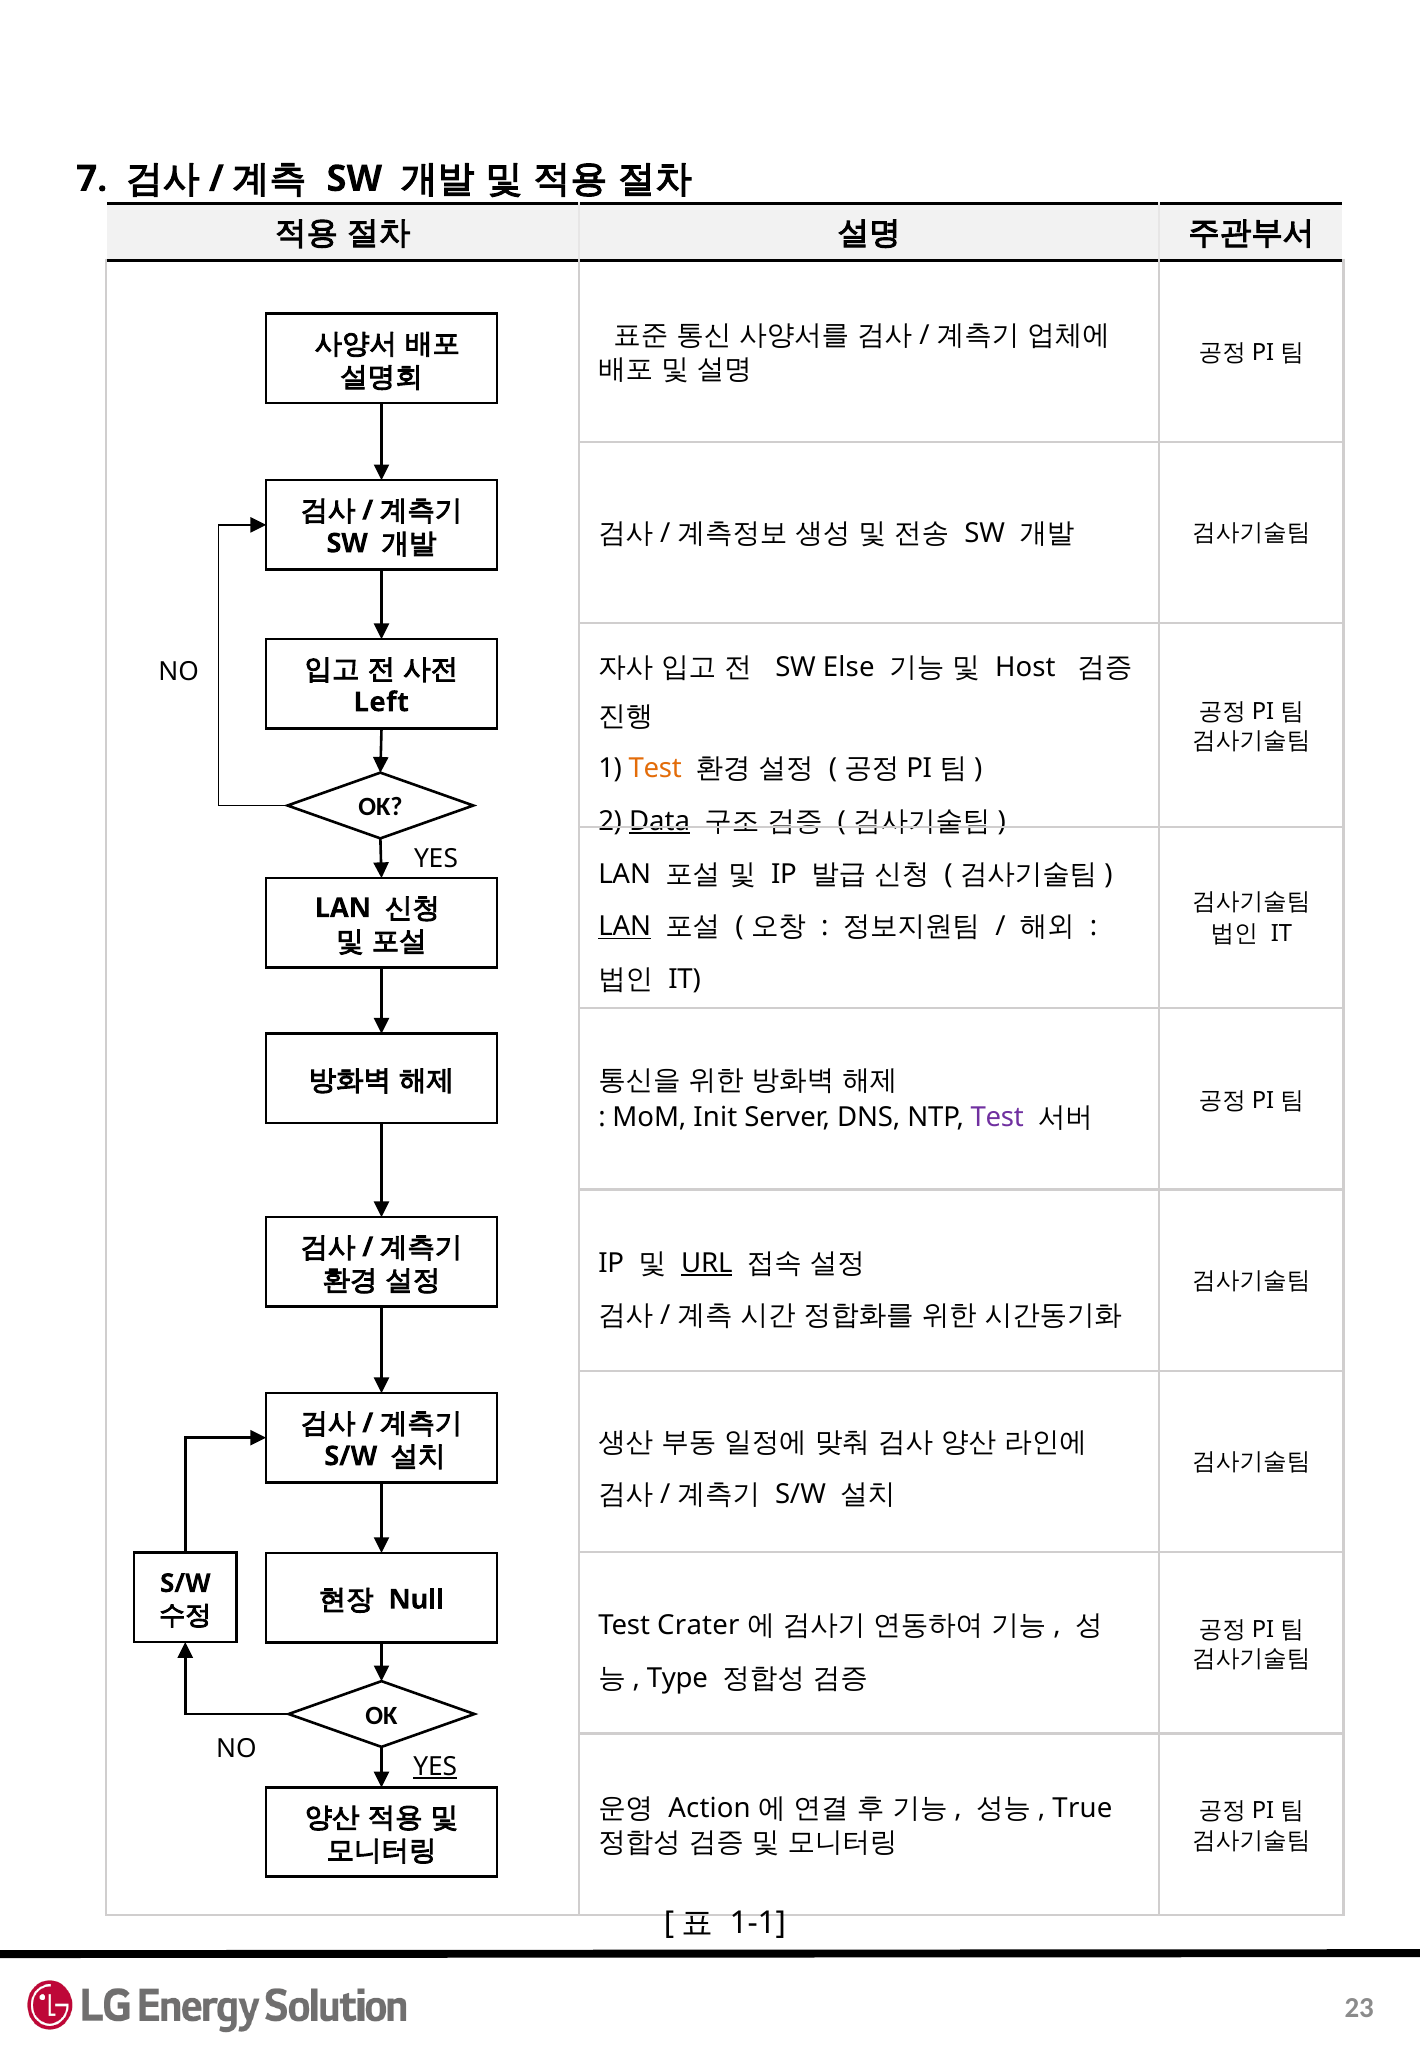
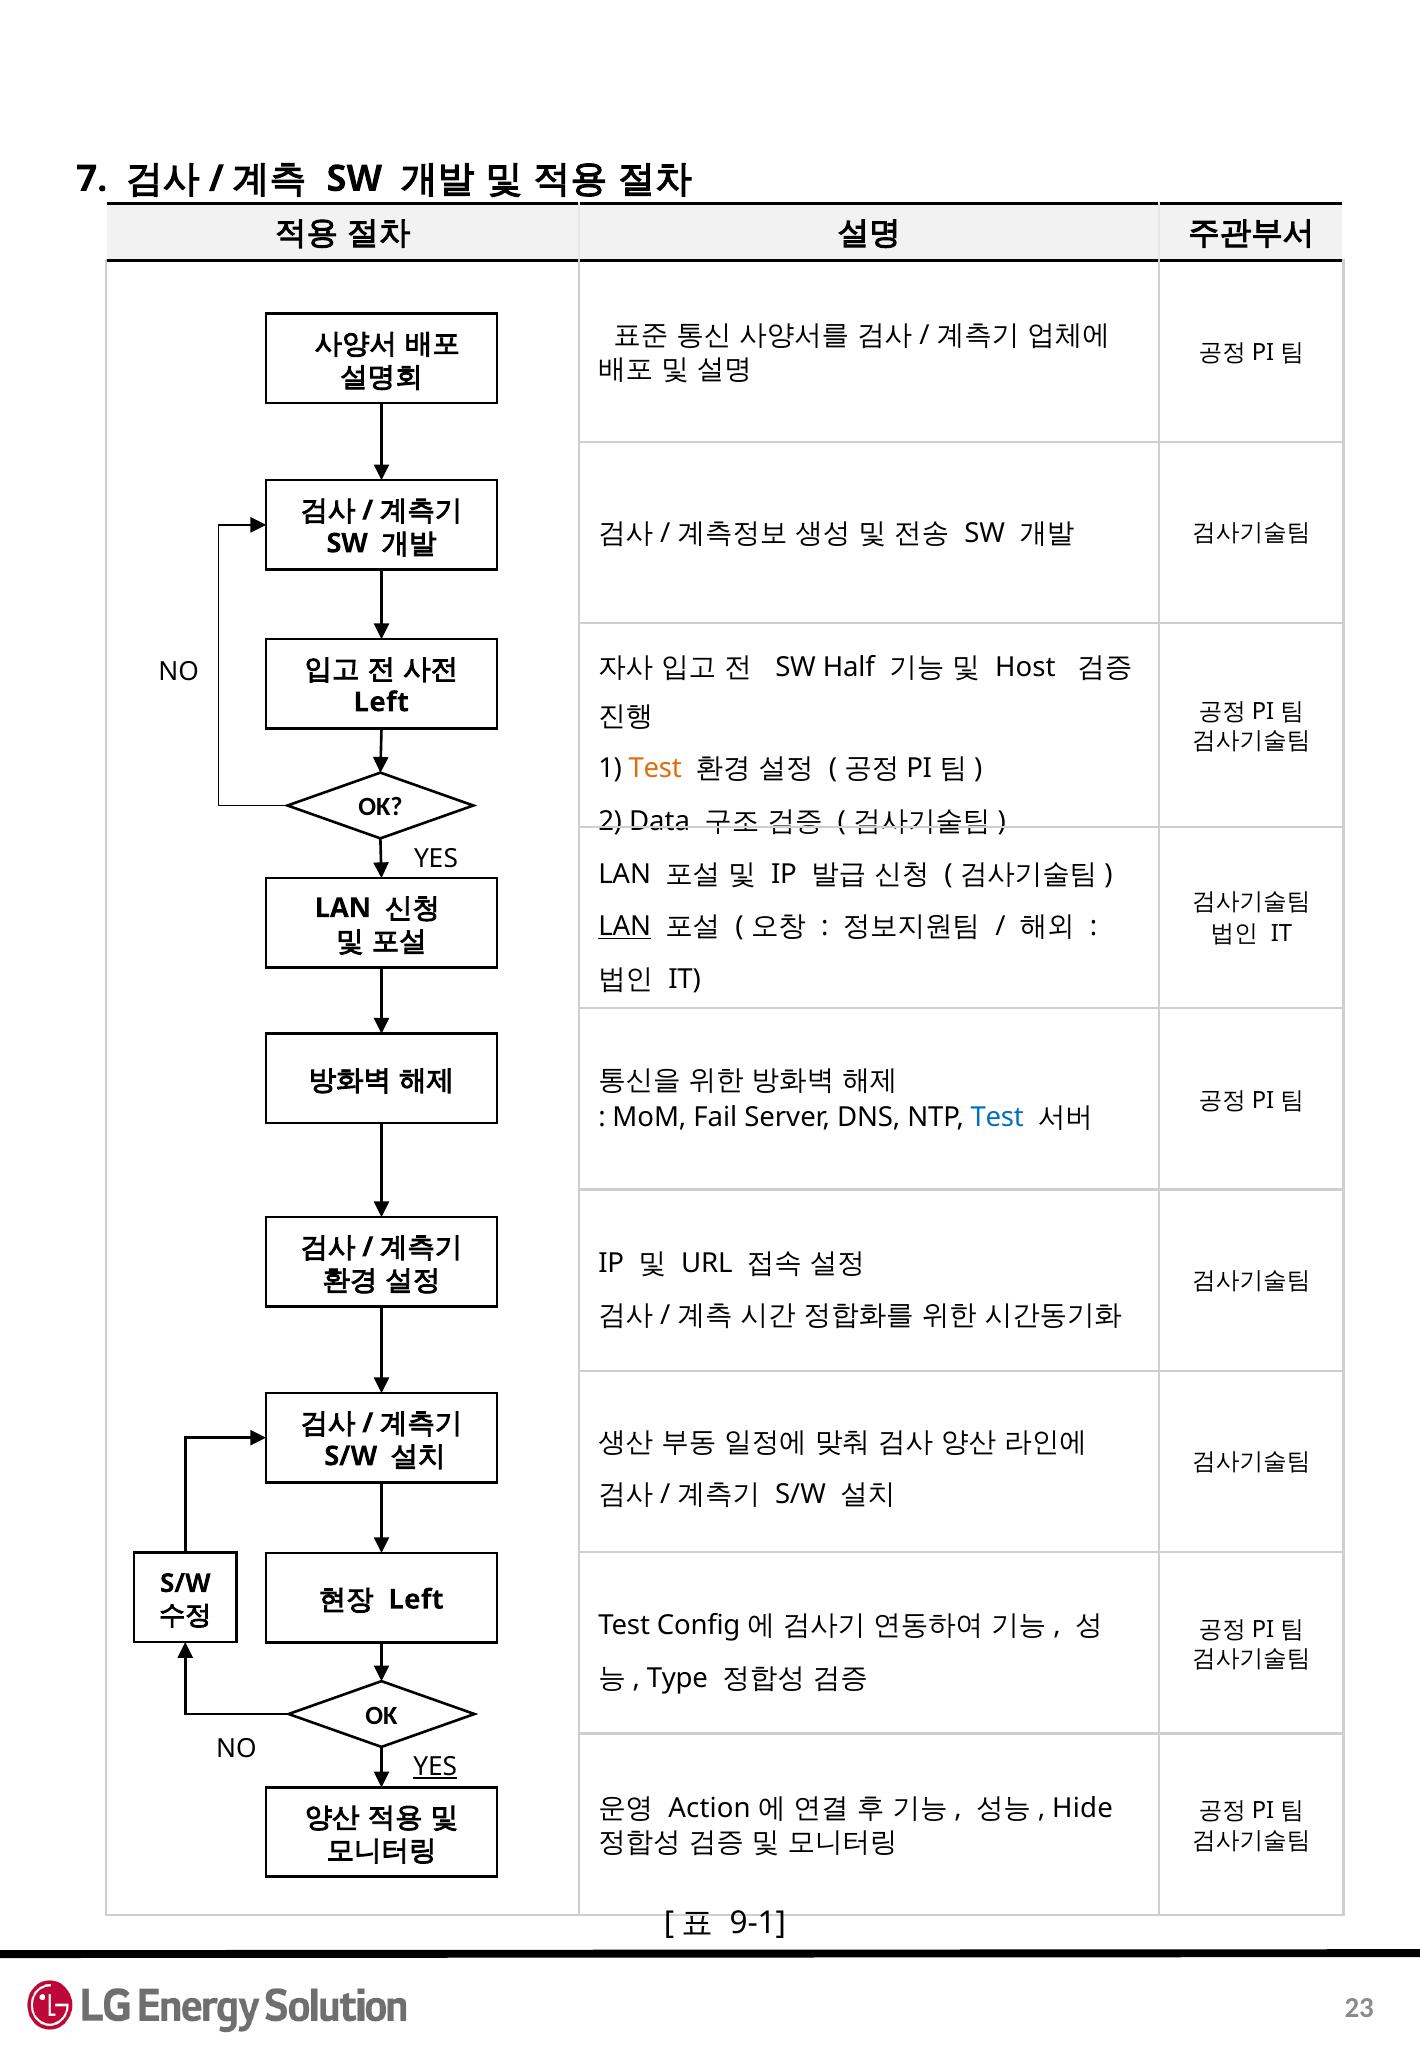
Else: Else -> Half
Data underline: present -> none
Init: Init -> Fail
Test at (997, 1118) colour: purple -> blue
URL underline: present -> none
Null at (416, 1600): Null -> Left
Crater: Crater -> Config
True: True -> Hide
1-1: 1-1 -> 9-1
